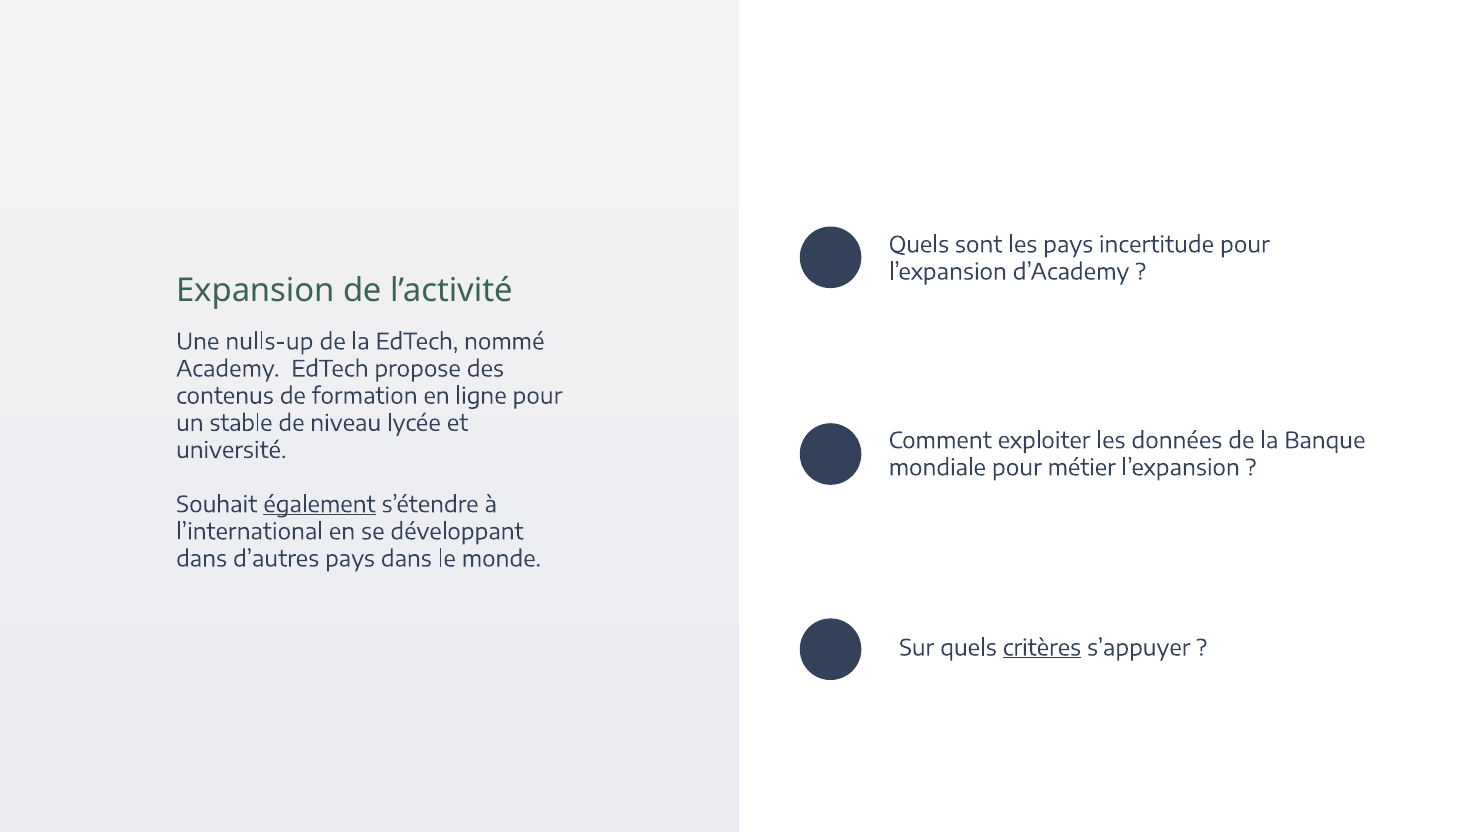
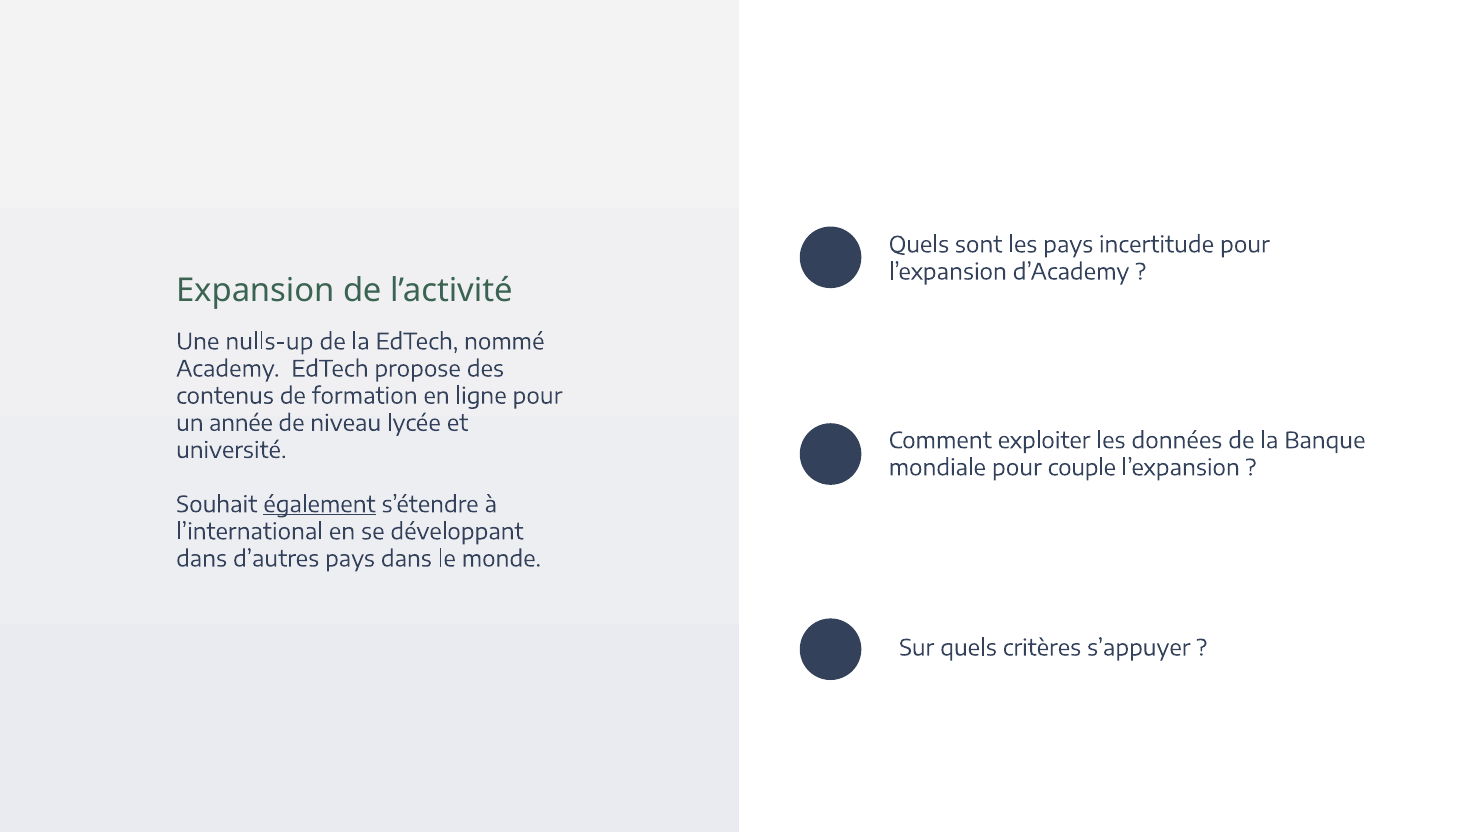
stable: stable -> année
métier: métier -> couple
critères underline: present -> none
